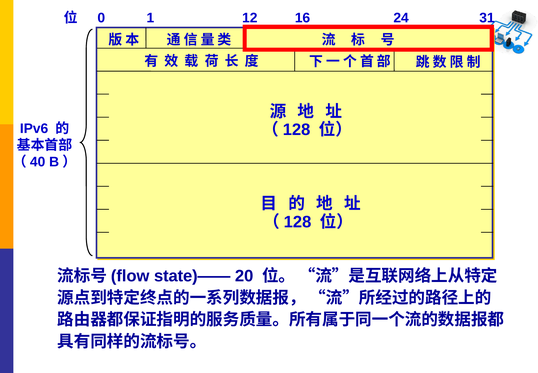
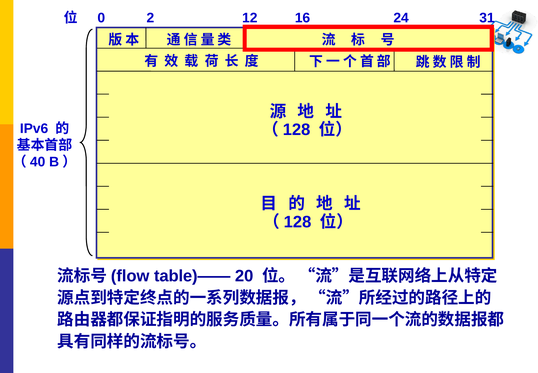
1: 1 -> 2
state)——: state)—— -> table)——
